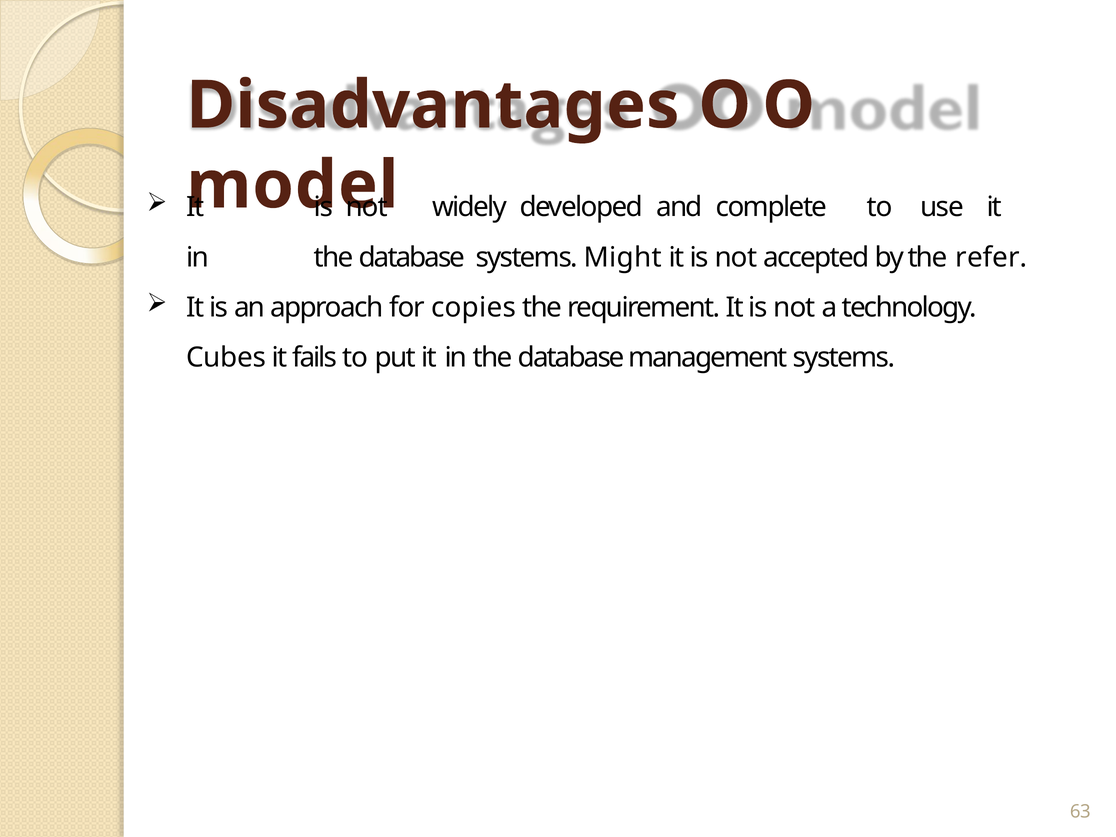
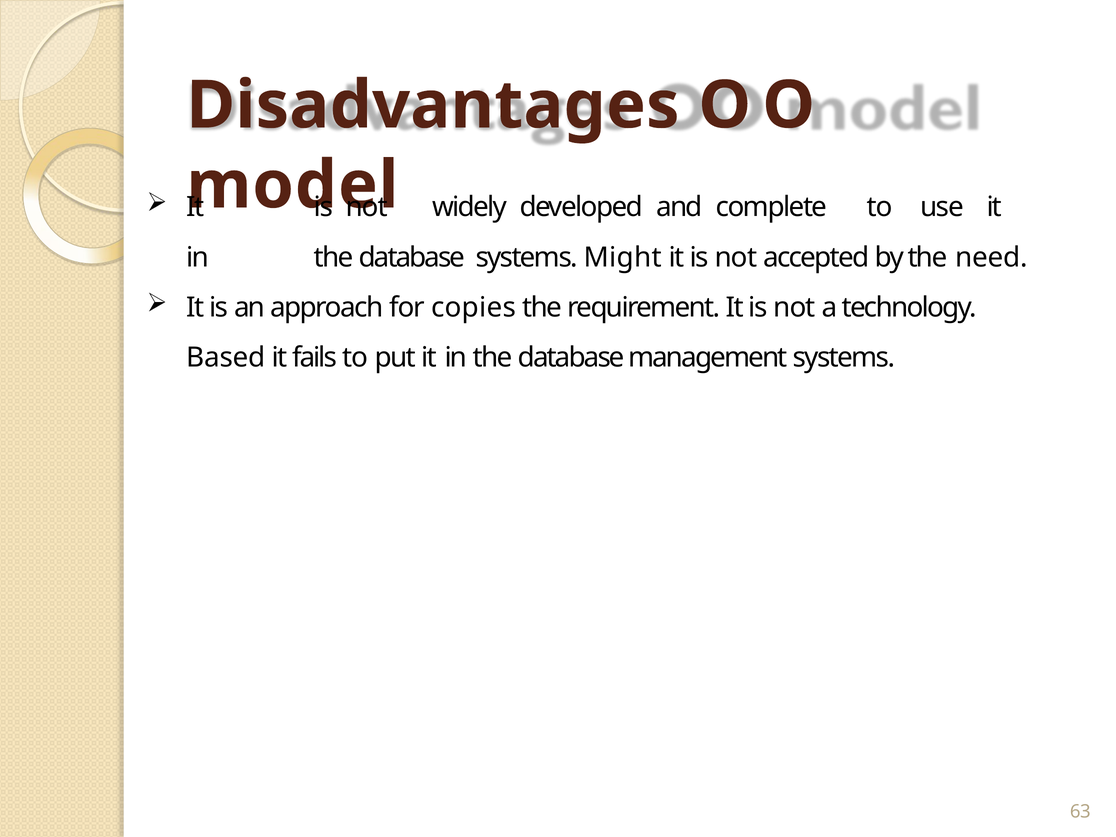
refer: refer -> need
Cubes: Cubes -> Based
